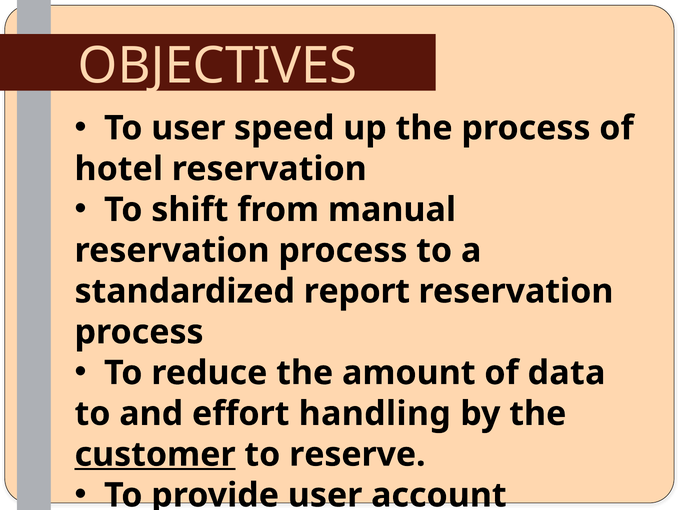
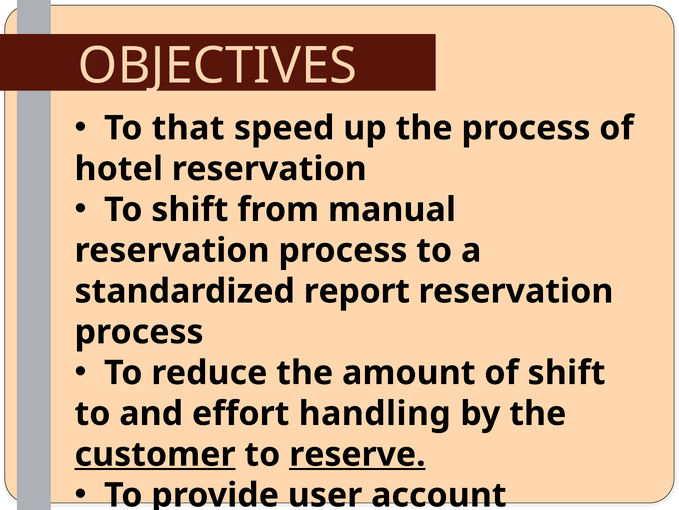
To user: user -> that
of data: data -> shift
reserve underline: none -> present
